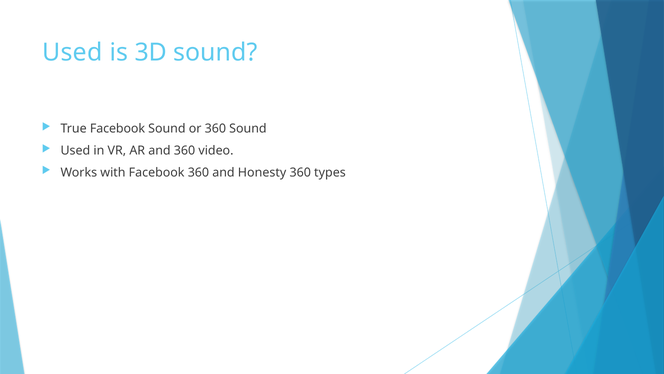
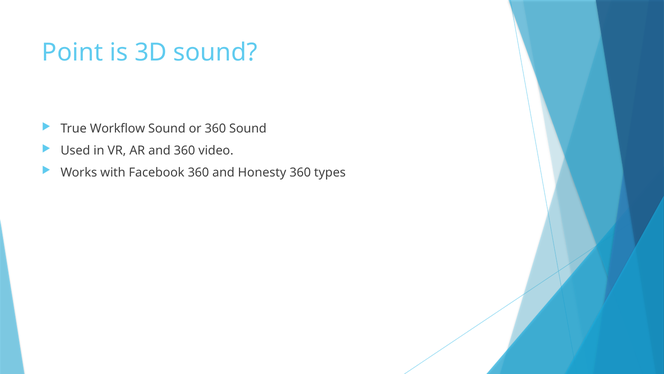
Used at (72, 52): Used -> Point
True Facebook: Facebook -> Workflow
